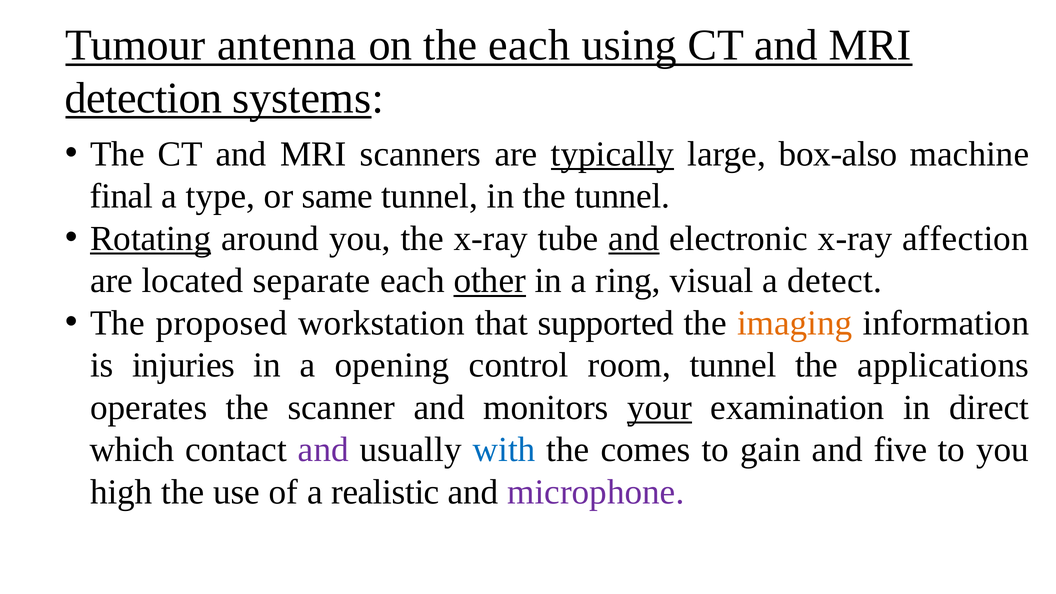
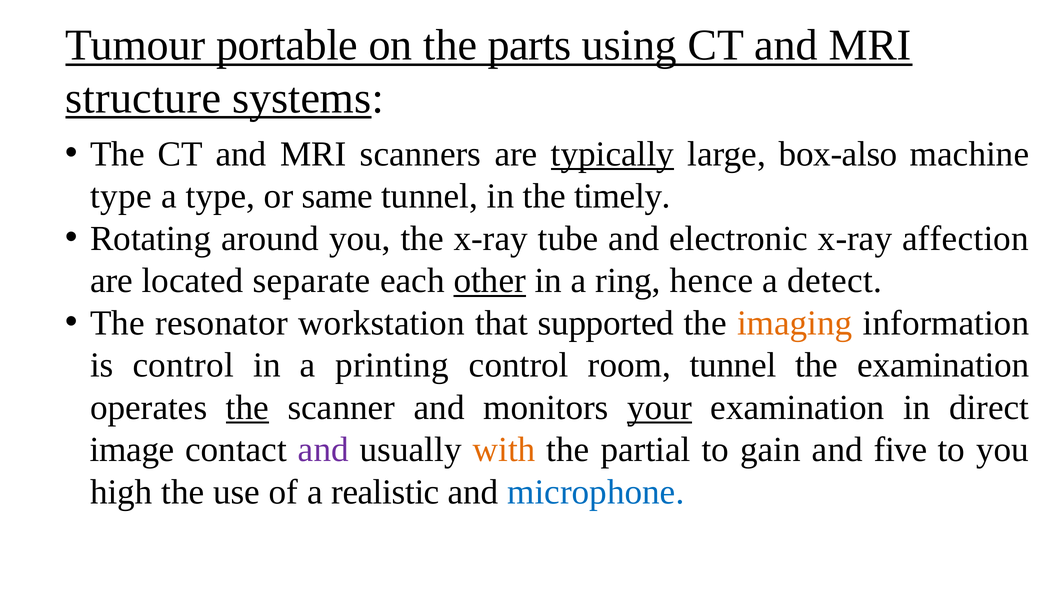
antenna: antenna -> portable
the each: each -> parts
detection: detection -> structure
final at (121, 196): final -> type
the tunnel: tunnel -> timely
Rotating underline: present -> none
and at (634, 239) underline: present -> none
visual: visual -> hence
proposed: proposed -> resonator
is injuries: injuries -> control
opening: opening -> printing
the applications: applications -> examination
the at (247, 408) underline: none -> present
which: which -> image
with colour: blue -> orange
comes: comes -> partial
microphone colour: purple -> blue
